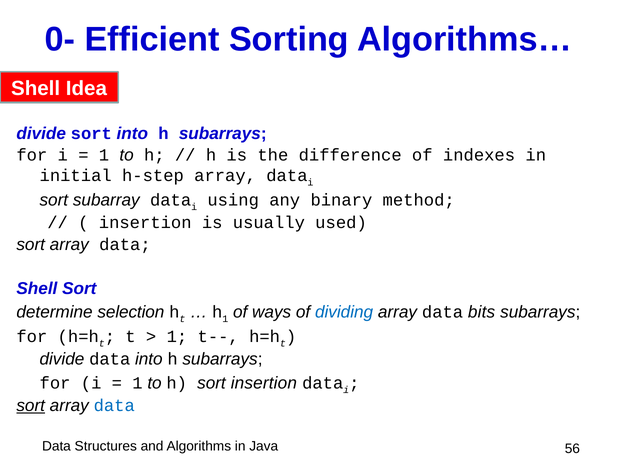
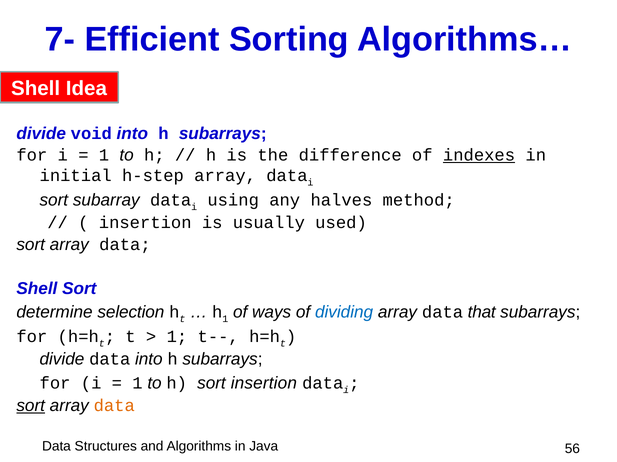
0-: 0- -> 7-
divide sort: sort -> void
indexes underline: none -> present
binary: binary -> halves
bits: bits -> that
data at (114, 406) colour: blue -> orange
